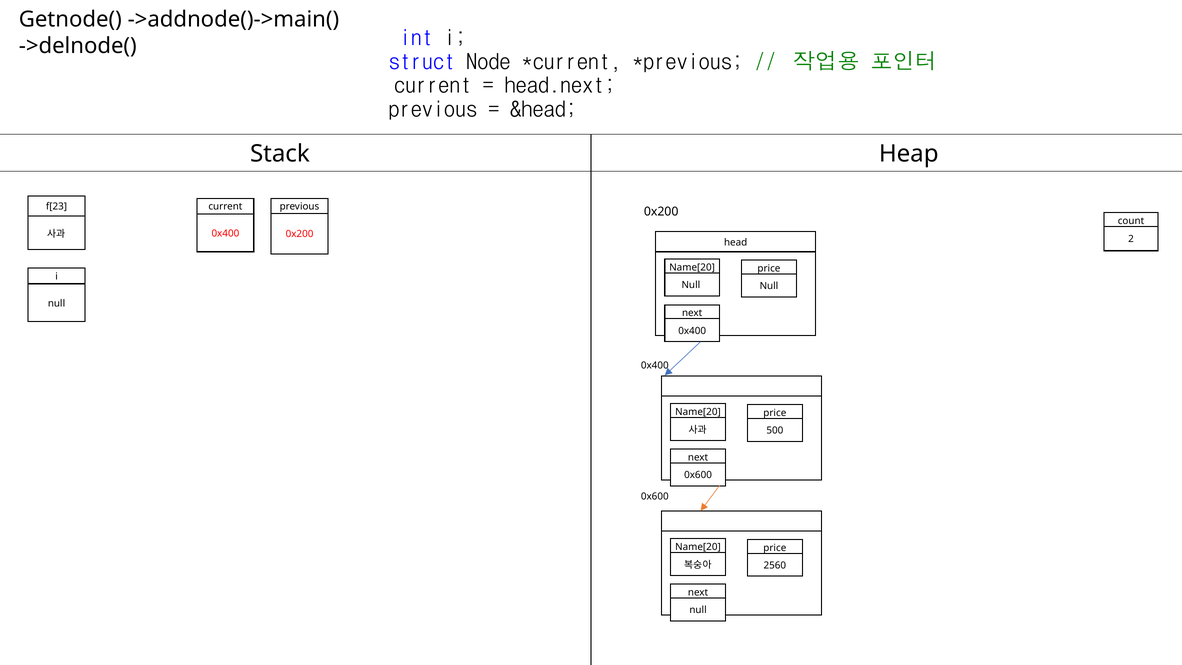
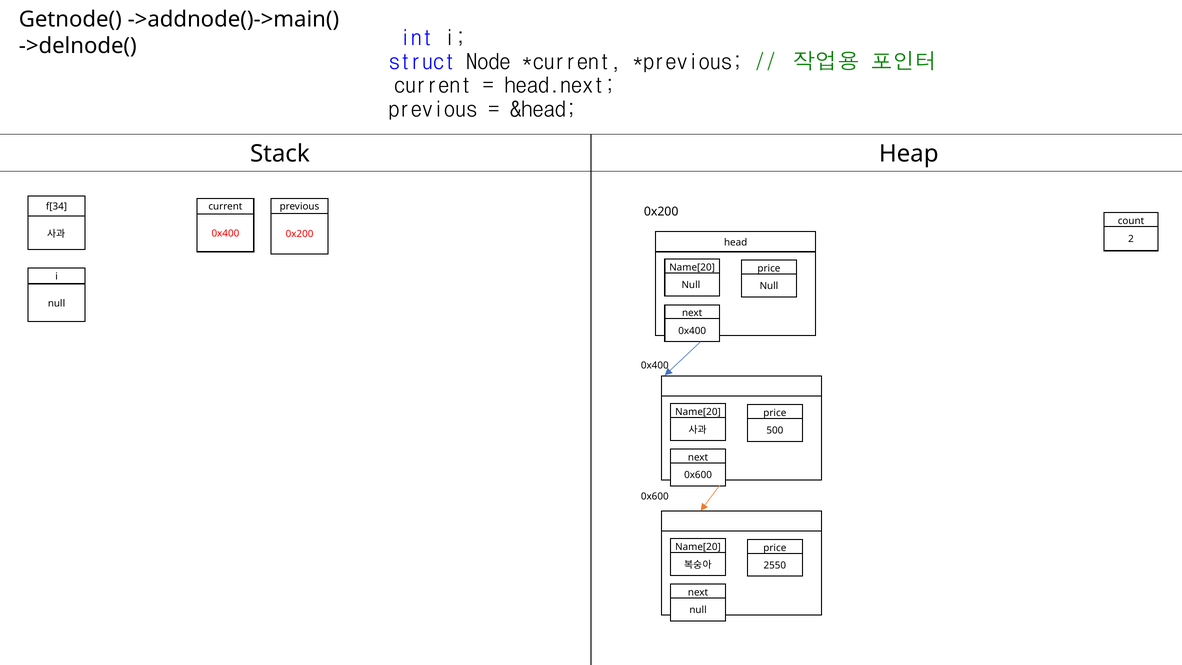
f[23: f[23 -> f[34
2560: 2560 -> 2550
